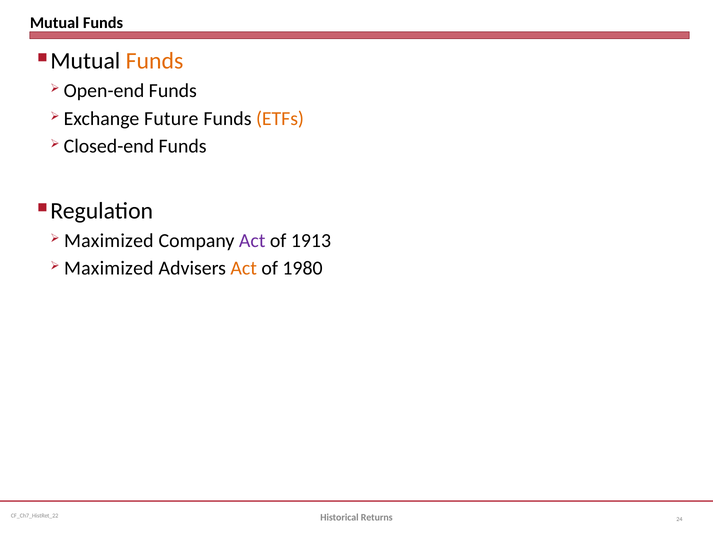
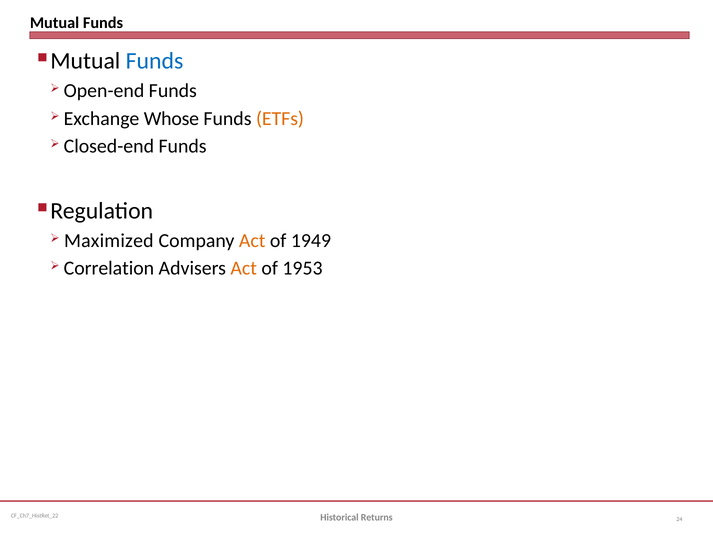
Funds at (155, 61) colour: orange -> blue
Future: Future -> Whose
Act at (252, 241) colour: purple -> orange
1913: 1913 -> 1949
Maximized at (109, 268): Maximized -> Correlation
1980: 1980 -> 1953
